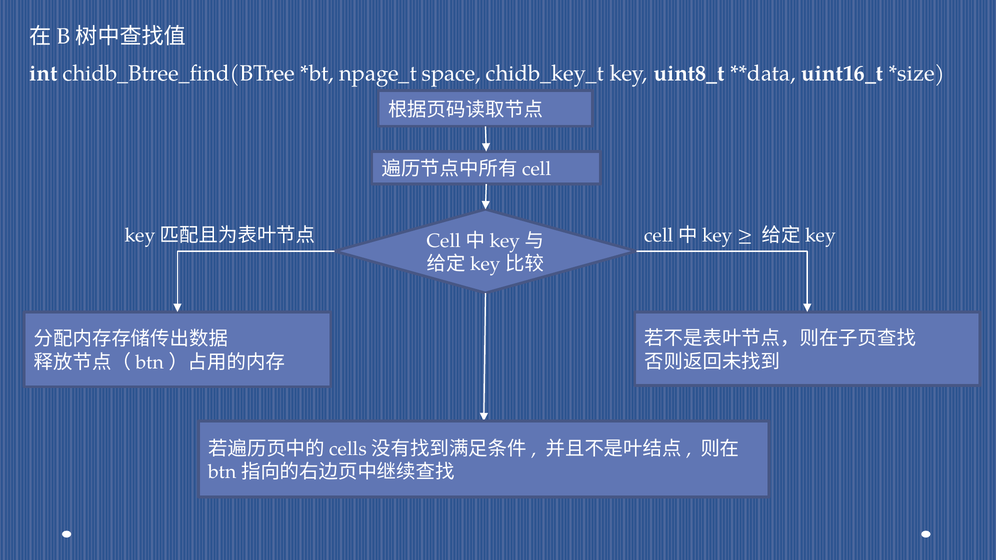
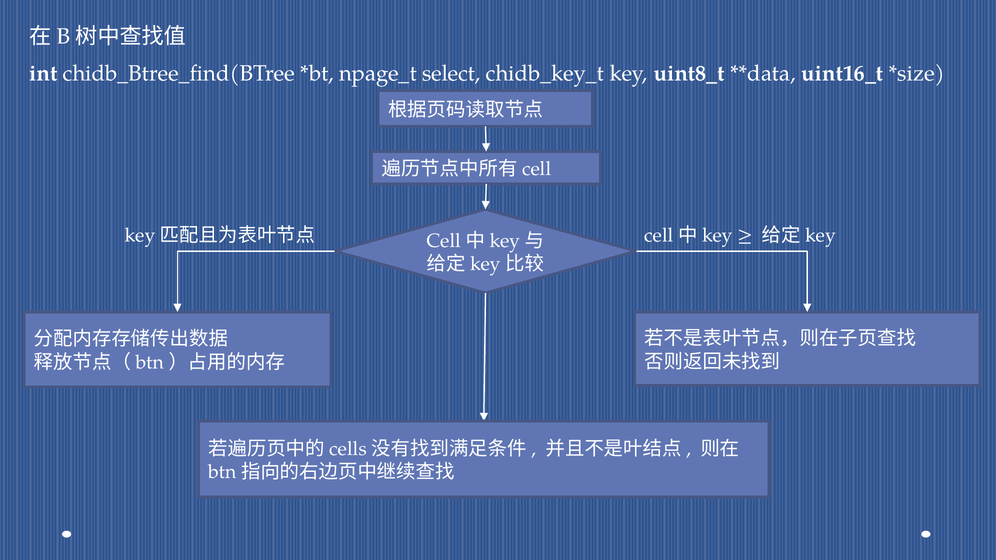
space: space -> select
